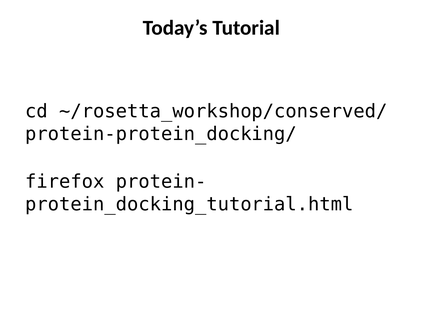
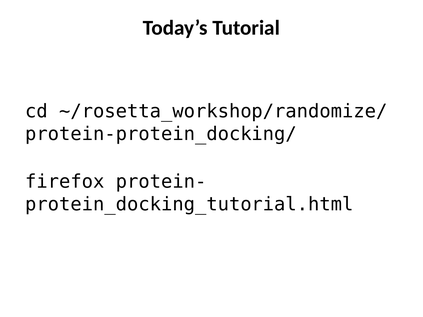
~/rosetta_workshop/conserved/: ~/rosetta_workshop/conserved/ -> ~/rosetta_workshop/randomize/
